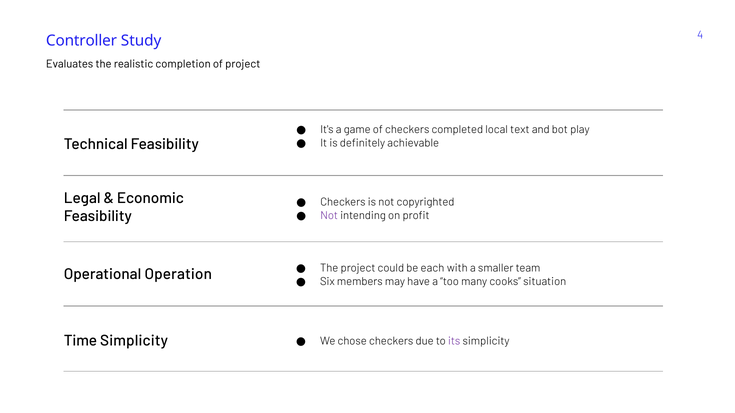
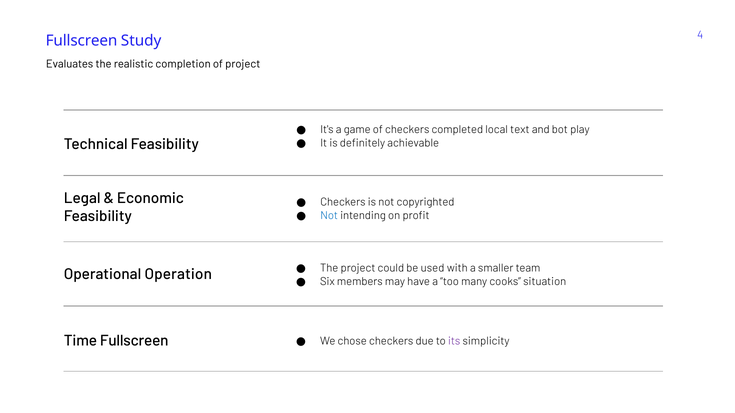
Controller at (82, 41): Controller -> Fullscreen
Not at (329, 216) colour: purple -> blue
each: each -> used
Time Simplicity: Simplicity -> Fullscreen
